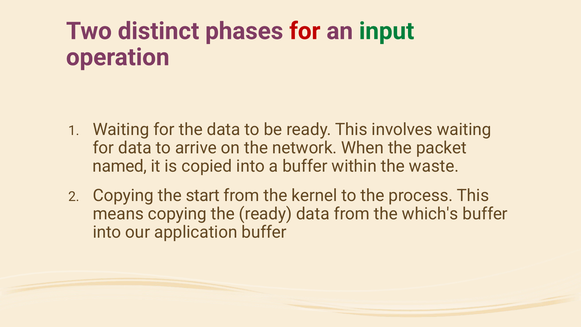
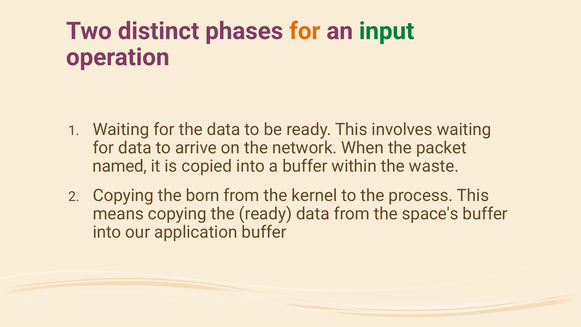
for at (305, 31) colour: red -> orange
start: start -> born
which's: which's -> space's
